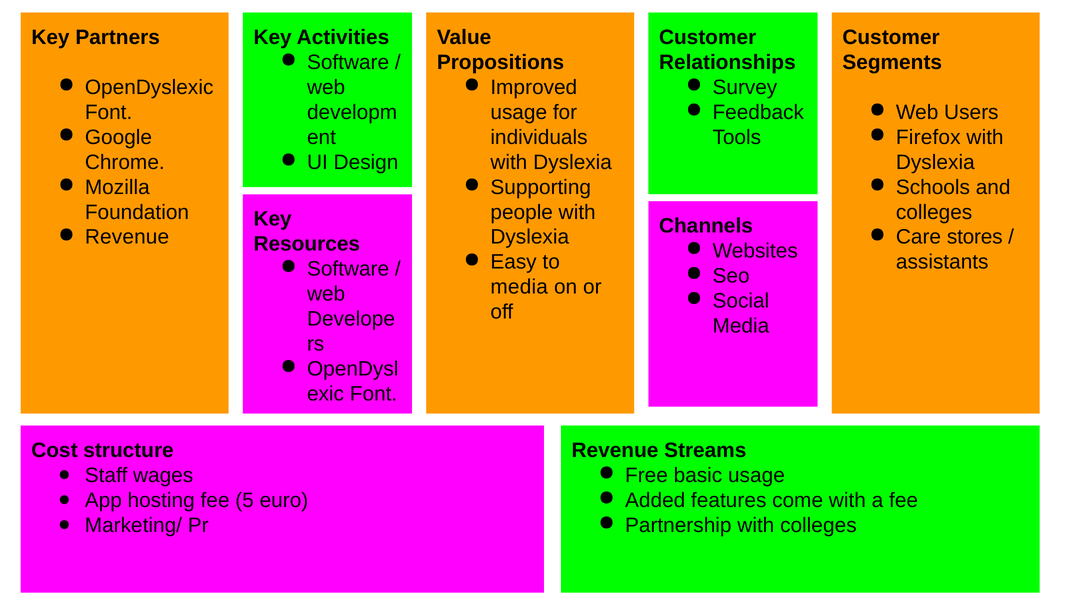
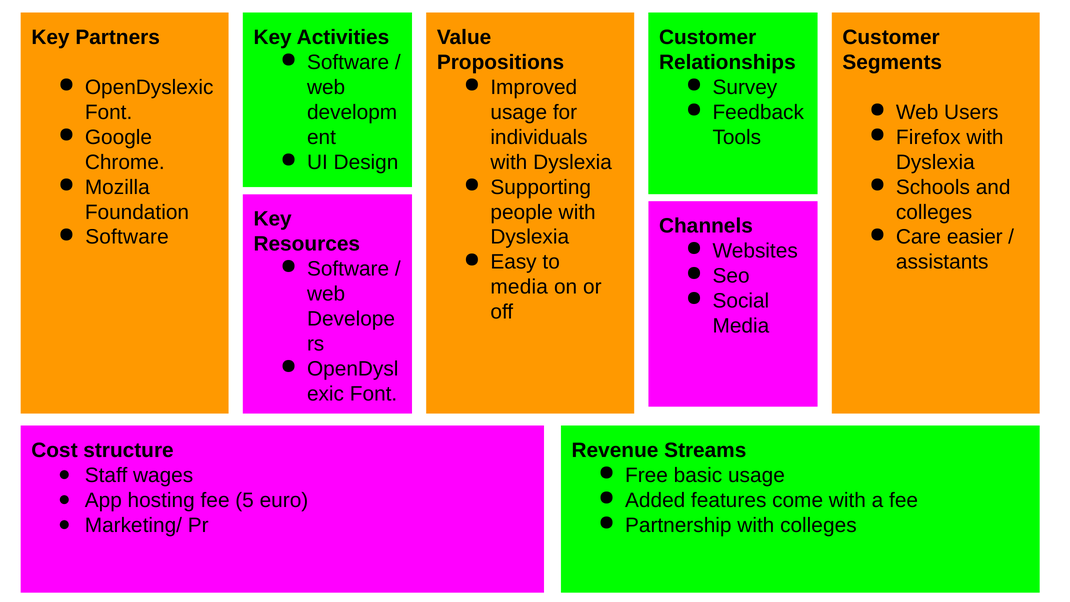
Revenue at (127, 237): Revenue -> Software
stores: stores -> easier
